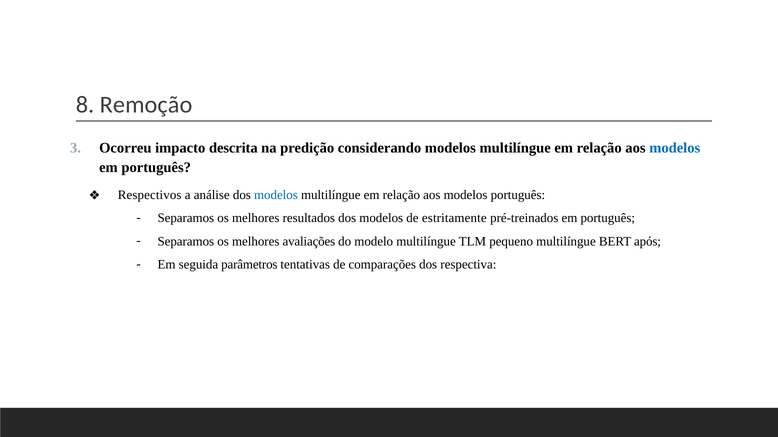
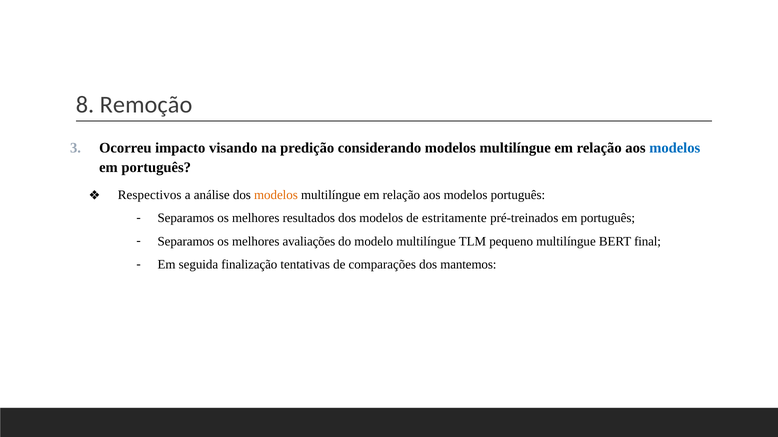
descrita: descrita -> visando
modelos at (276, 195) colour: blue -> orange
após: após -> final
parâmetros: parâmetros -> finalização
respectiva: respectiva -> mantemos
